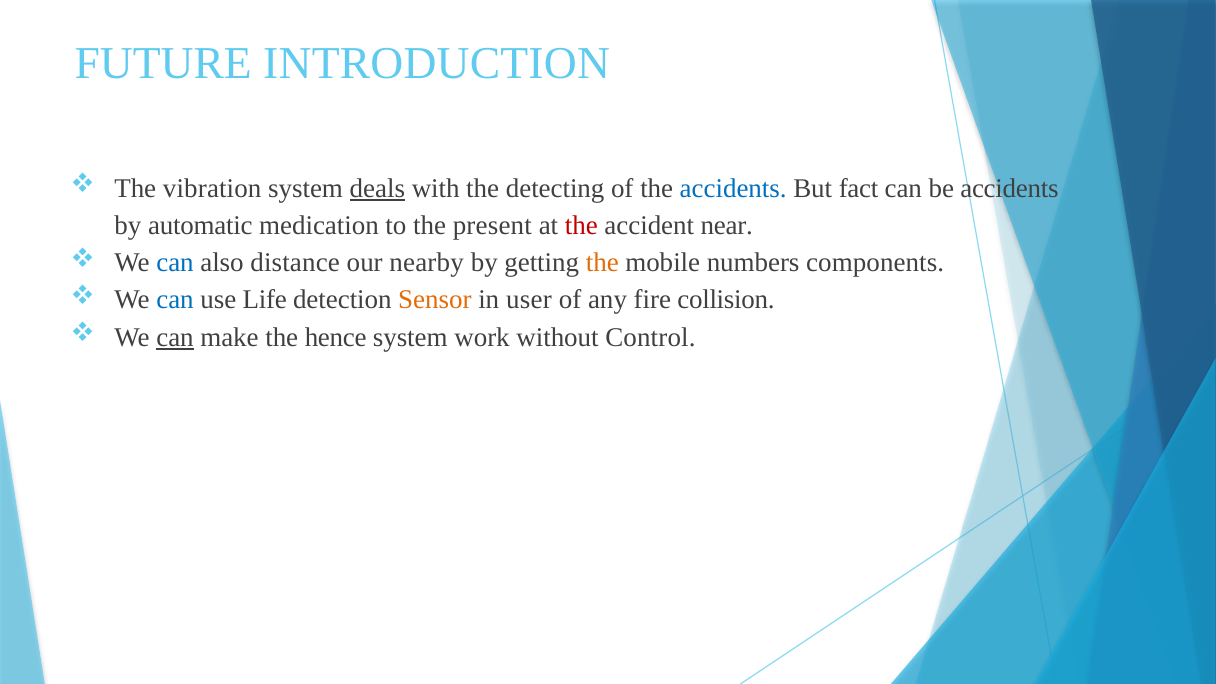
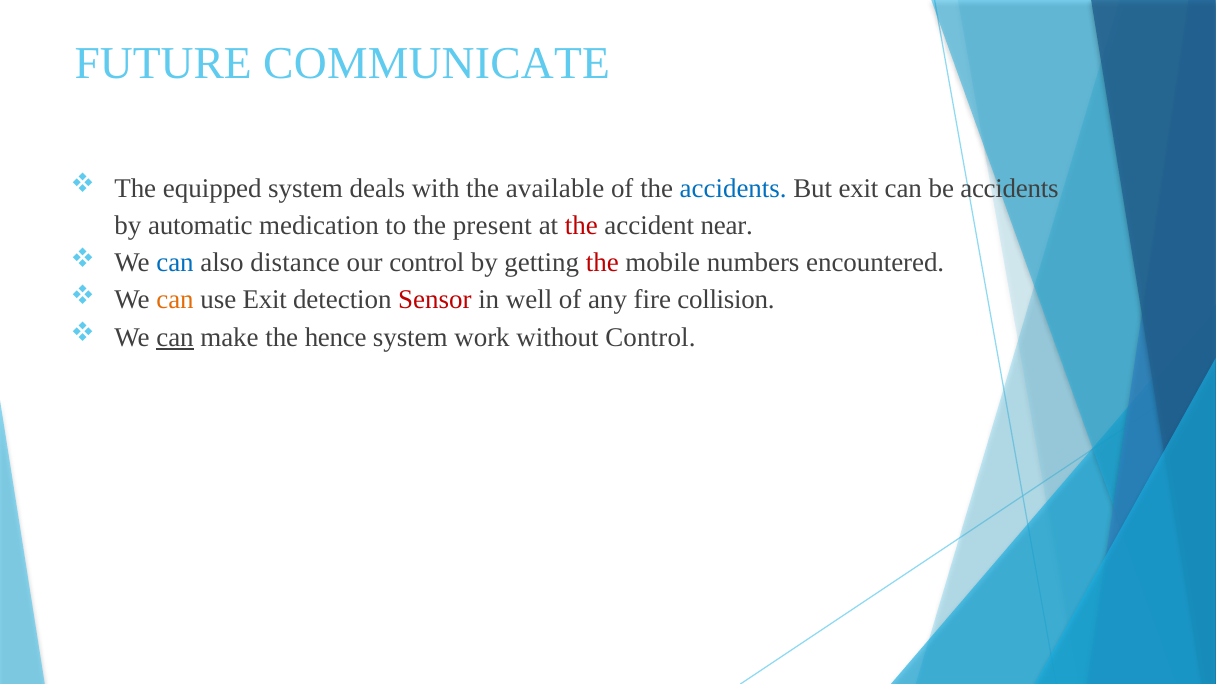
INTRODUCTION: INTRODUCTION -> COMMUNICATE
vibration: vibration -> equipped
deals underline: present -> none
detecting: detecting -> available
But fact: fact -> exit
our nearby: nearby -> control
the at (602, 263) colour: orange -> red
components: components -> encountered
can at (175, 300) colour: blue -> orange
use Life: Life -> Exit
Sensor colour: orange -> red
user: user -> well
